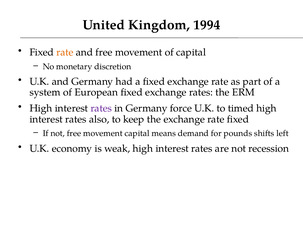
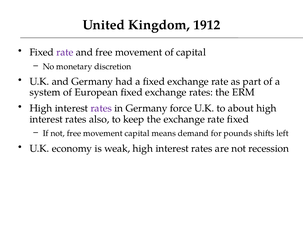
1994: 1994 -> 1912
rate at (65, 52) colour: orange -> purple
timed: timed -> about
